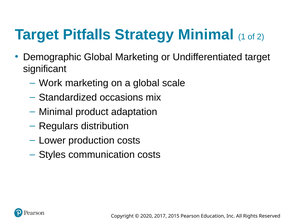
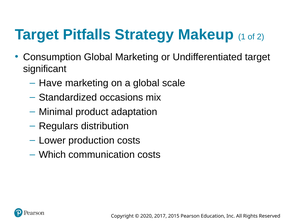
Strategy Minimal: Minimal -> Makeup
Demographic: Demographic -> Consumption
Work: Work -> Have
Styles: Styles -> Which
